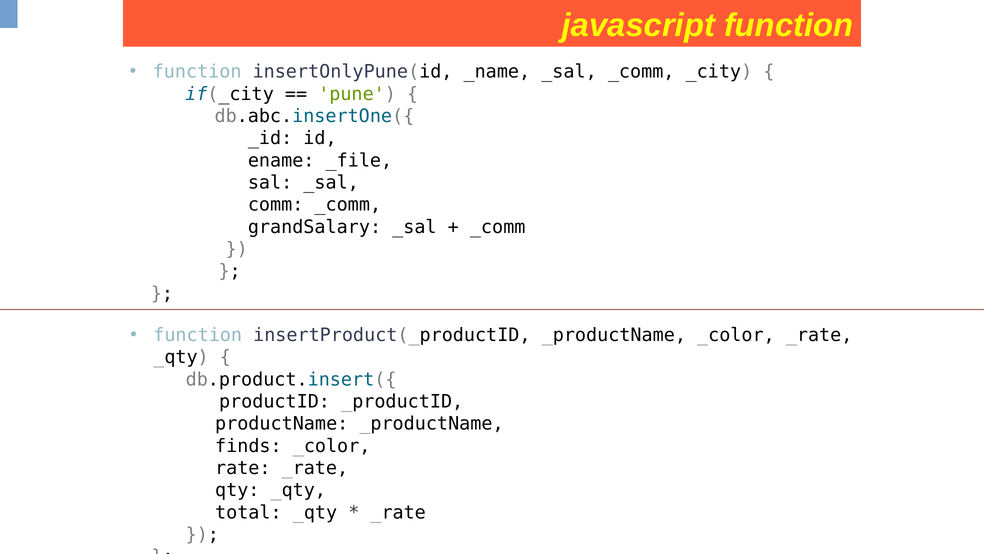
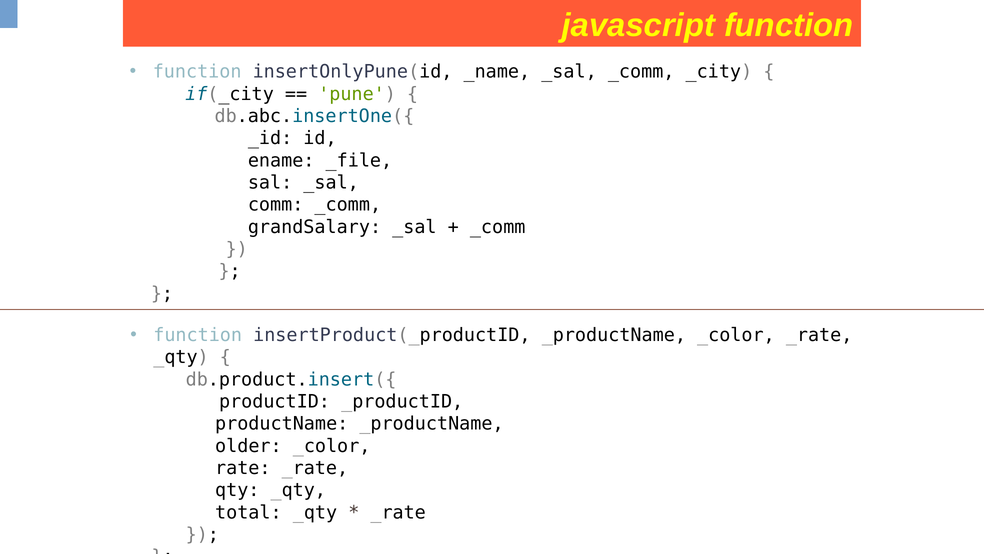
finds: finds -> older
